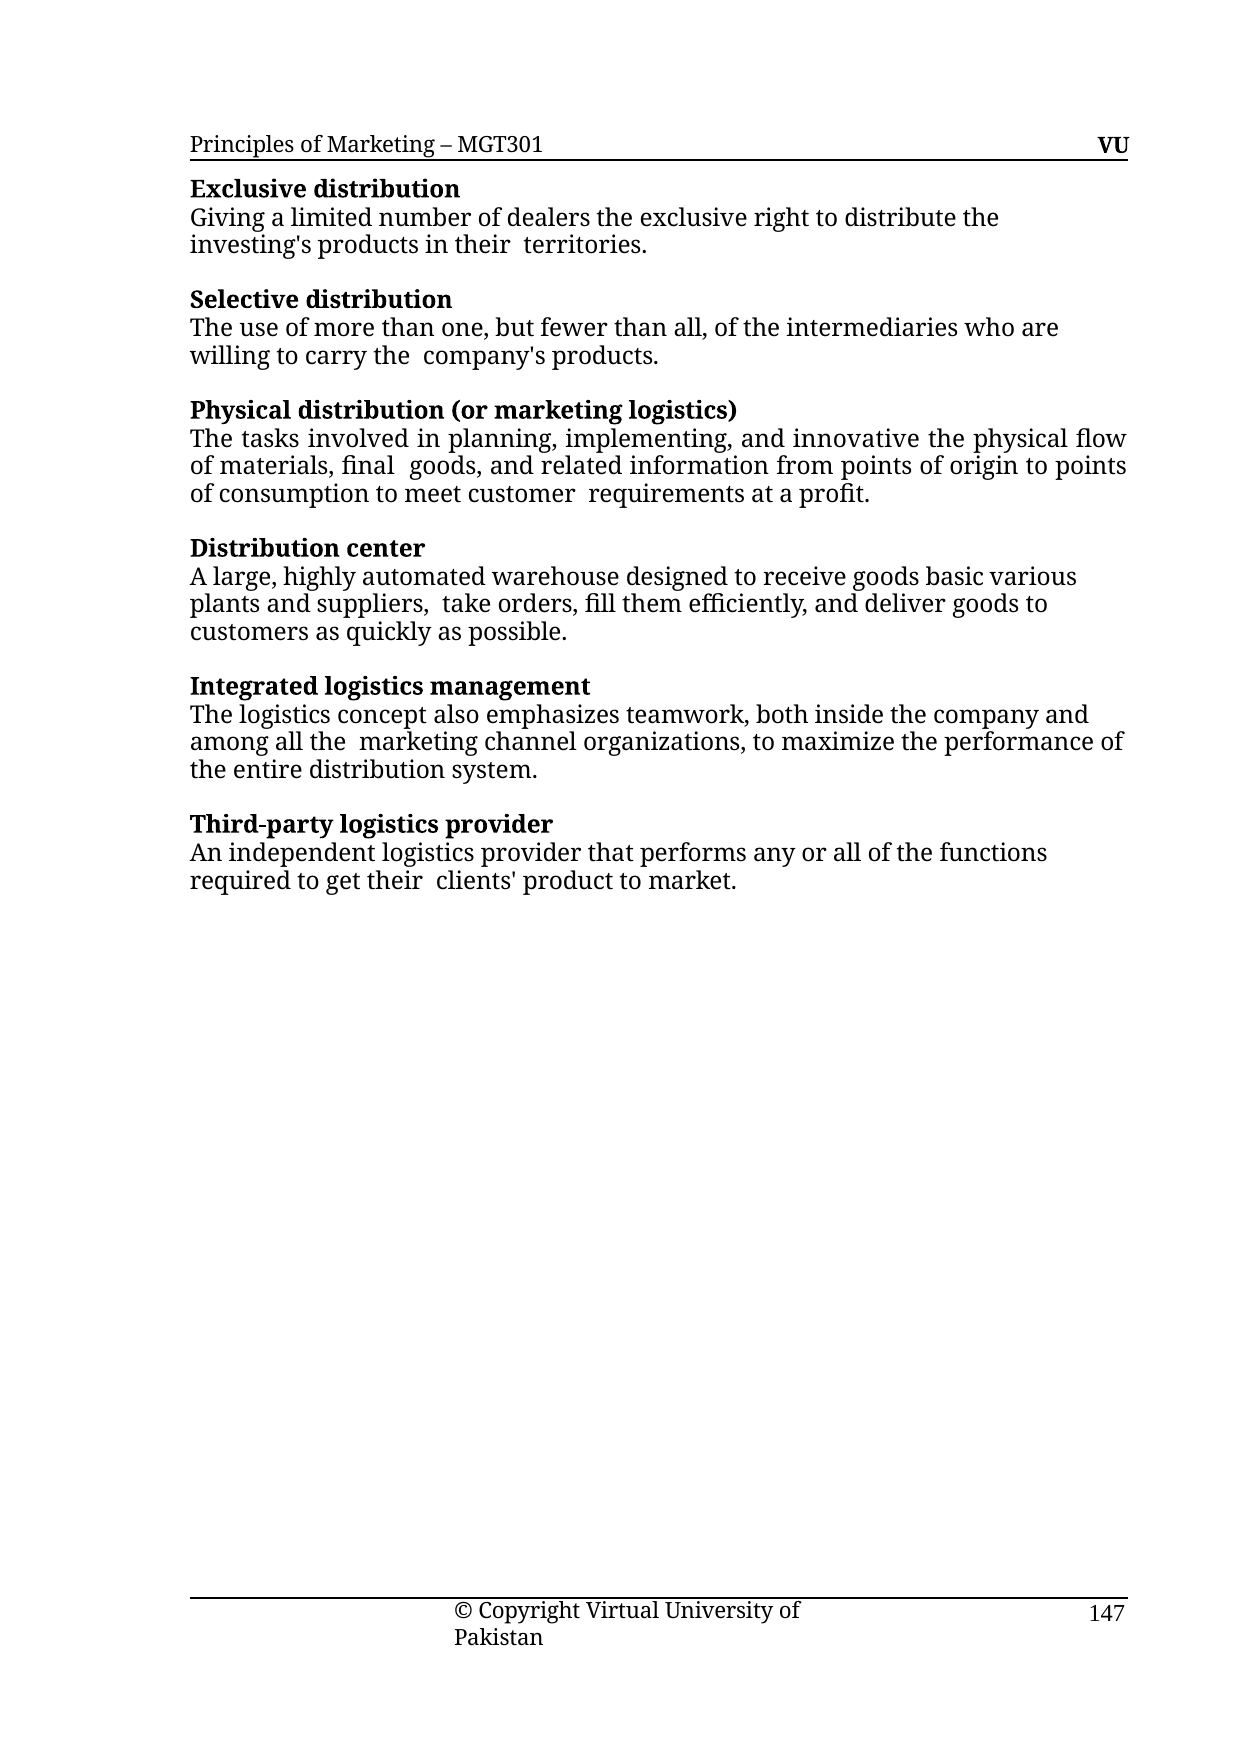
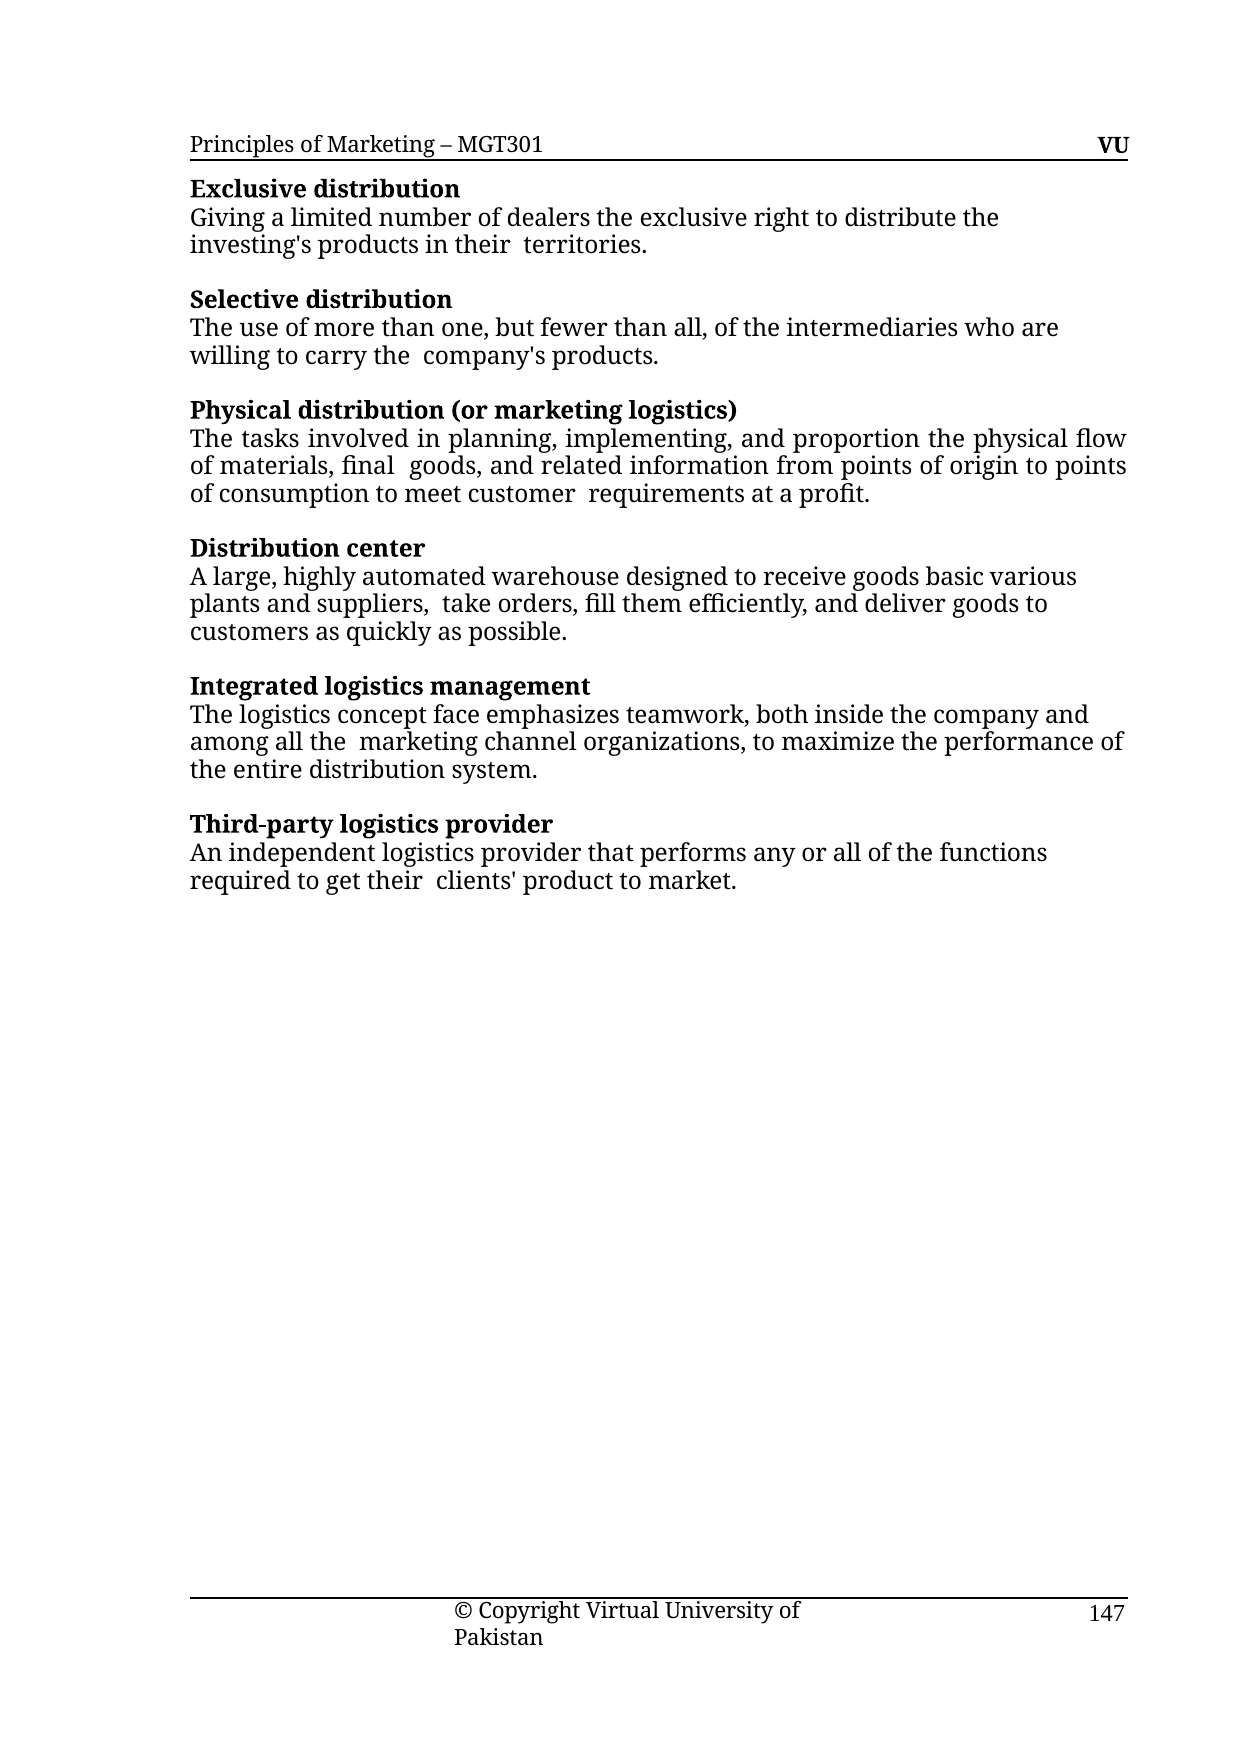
innovative: innovative -> proportion
also: also -> face
